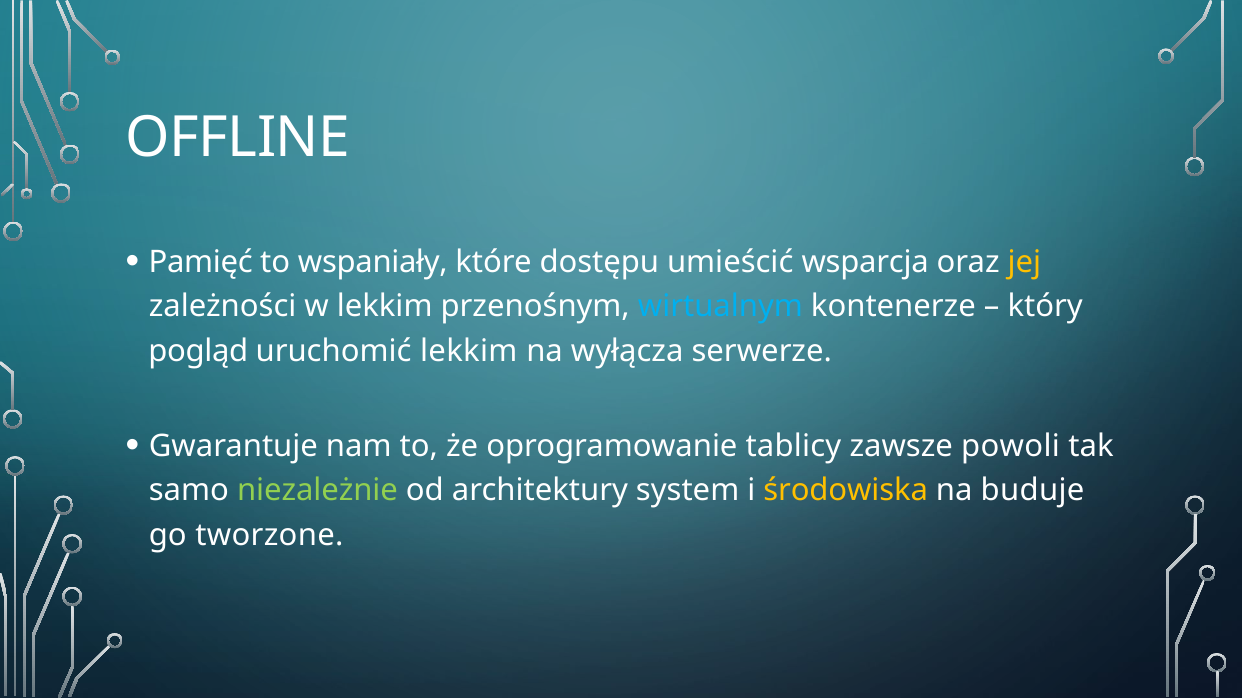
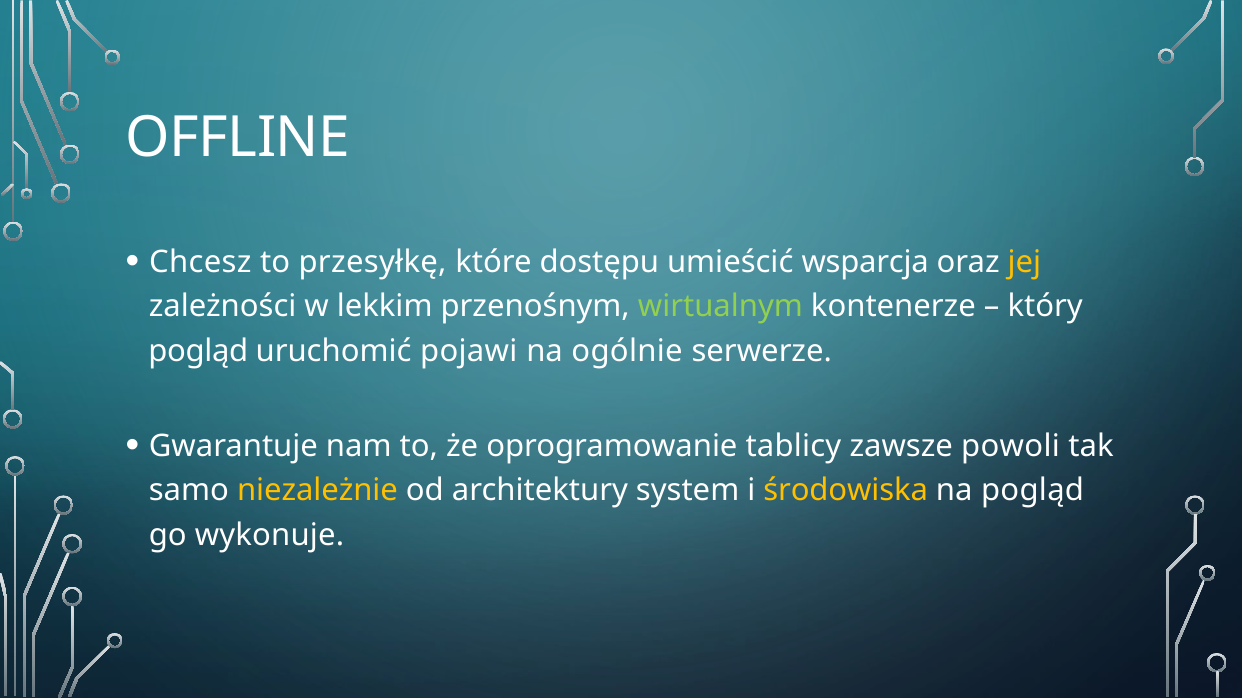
Pamięć: Pamięć -> Chcesz
wspaniały: wspaniały -> przesyłkę
wirtualnym colour: light blue -> light green
uruchomić lekkim: lekkim -> pojawi
wyłącza: wyłącza -> ogólnie
niezależnie colour: light green -> yellow
na buduje: buduje -> pogląd
tworzone: tworzone -> wykonuje
